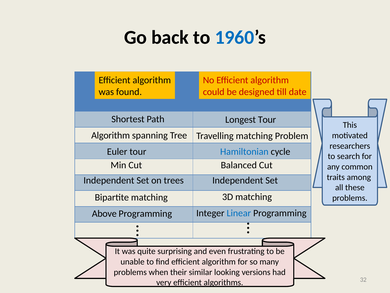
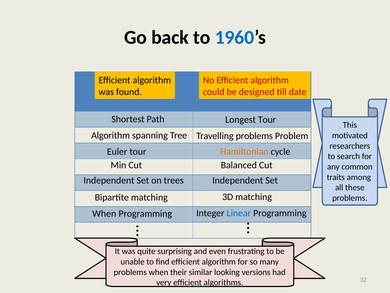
Travelling matching: matching -> problems
Hamiltonian colour: blue -> orange
Above at (104, 213): Above -> When
